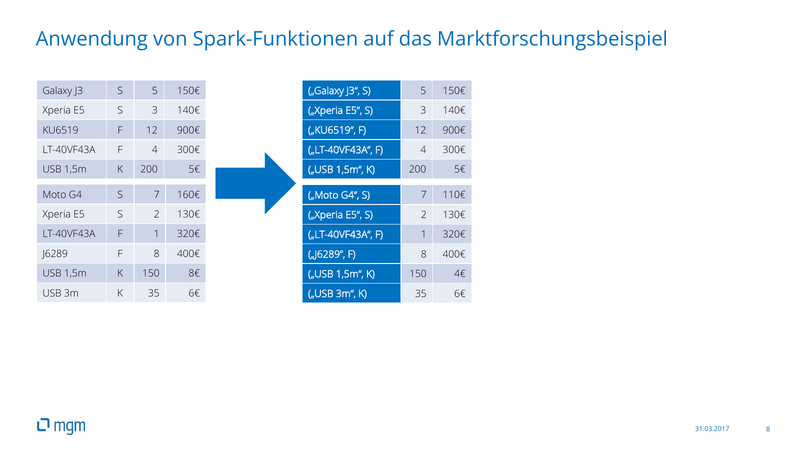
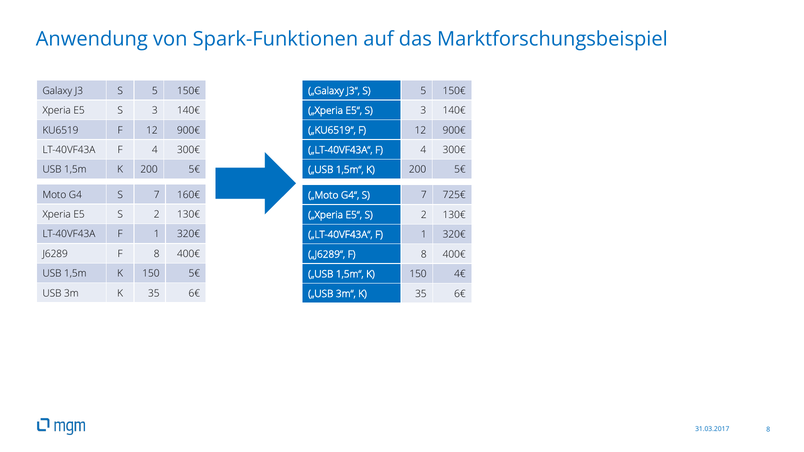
110€: 110€ -> 725€
150 8€: 8€ -> 5€
